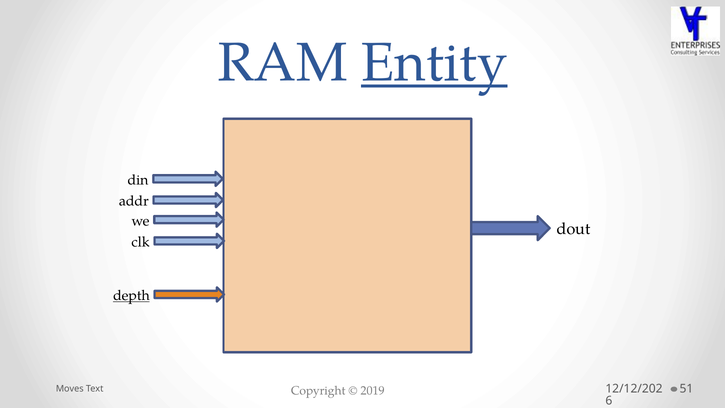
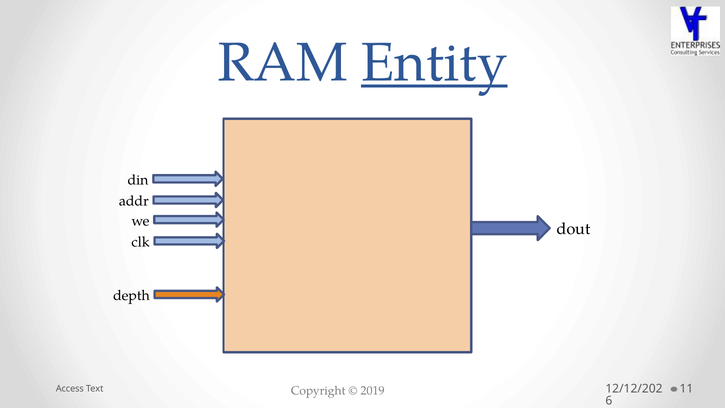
depth underline: present -> none
Moves: Moves -> Access
51: 51 -> 11
